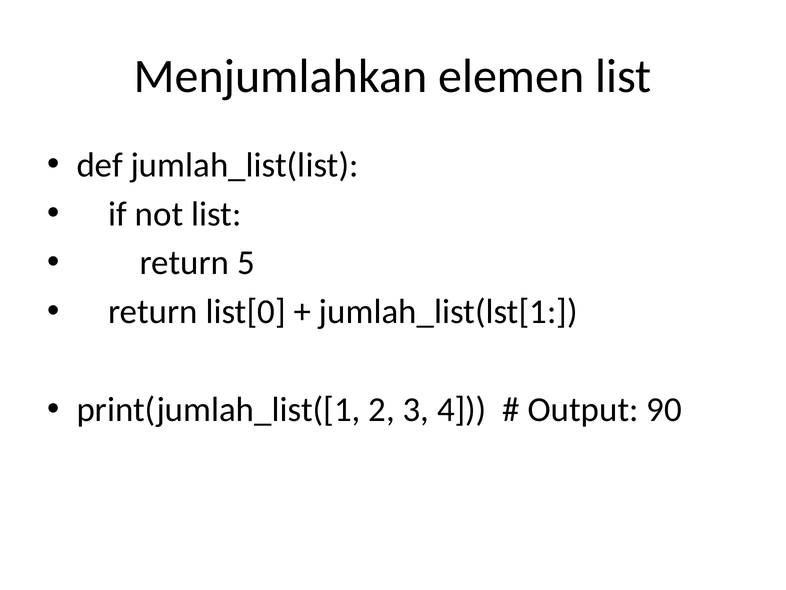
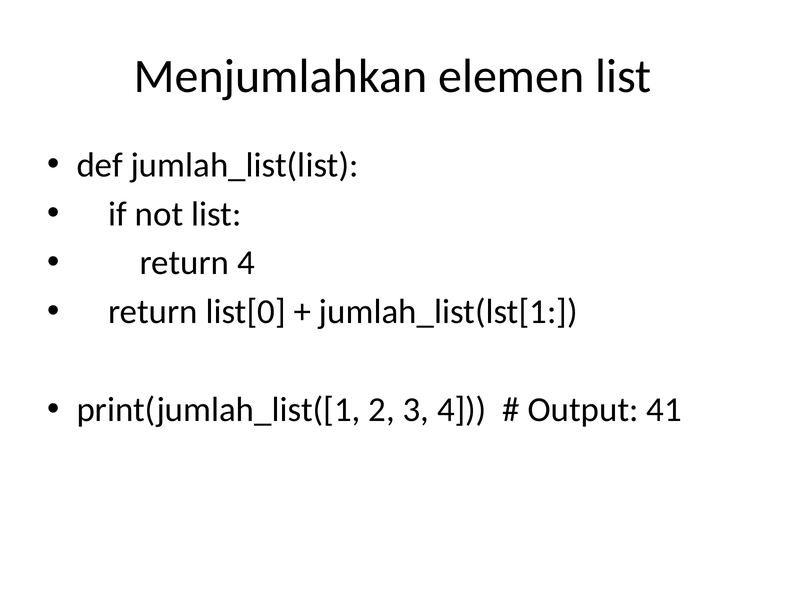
return 5: 5 -> 4
90: 90 -> 41
